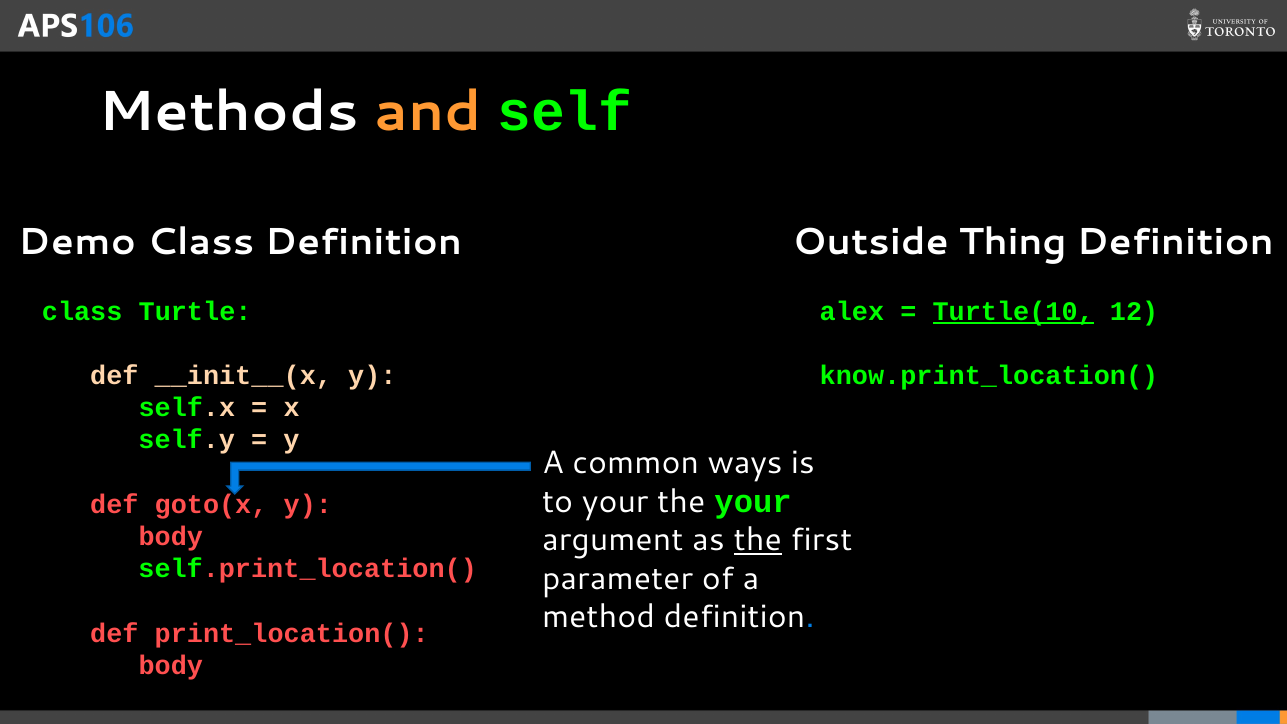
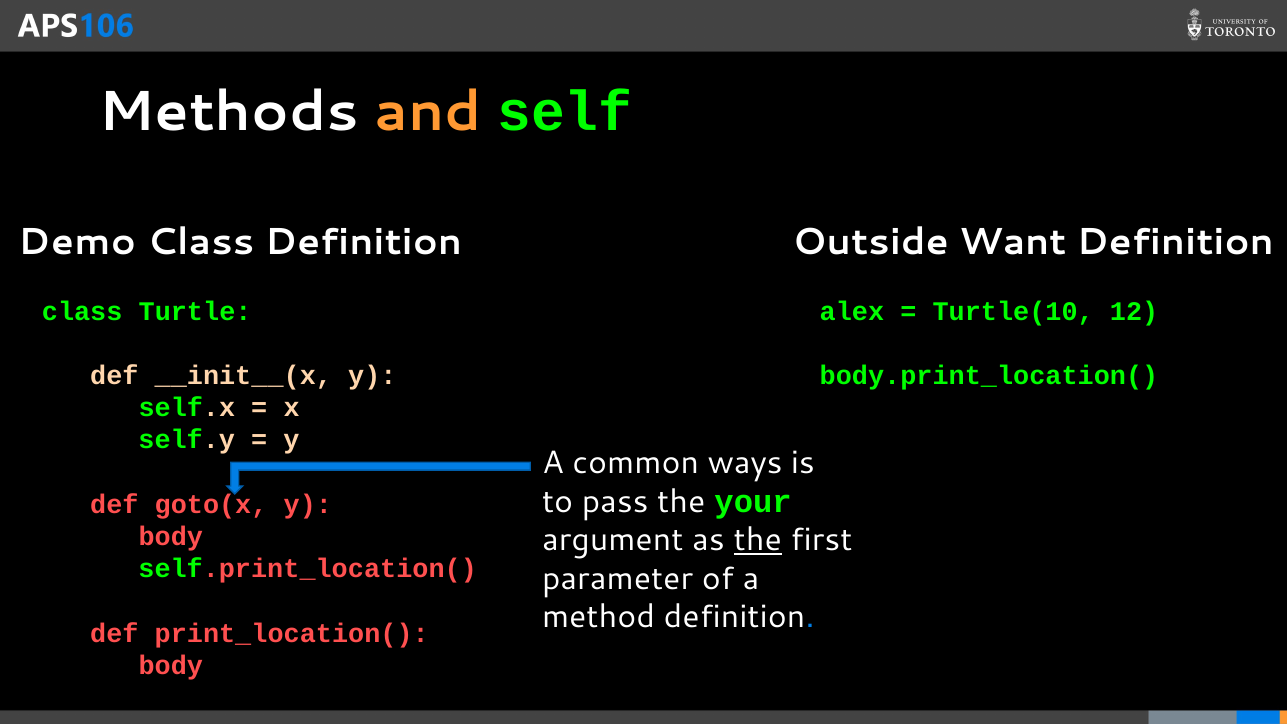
Thing: Thing -> Want
Turtle(10 underline: present -> none
know.print_location(: know.print_location( -> body.print_location(
to your: your -> pass
